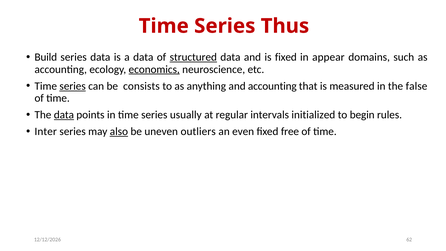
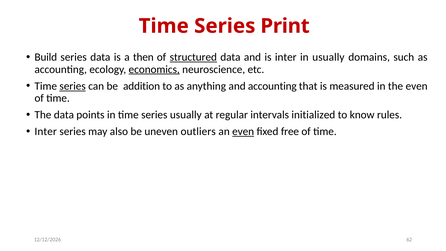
Thus: Thus -> Print
a data: data -> then
is fixed: fixed -> inter
in appear: appear -> usually
consists: consists -> addition
the false: false -> even
data at (64, 115) underline: present -> none
begin: begin -> know
also underline: present -> none
even at (243, 131) underline: none -> present
